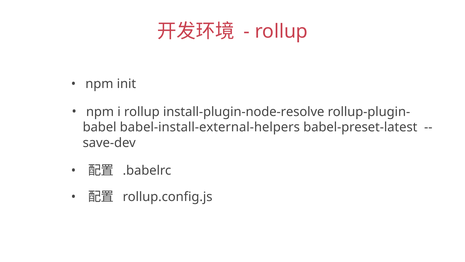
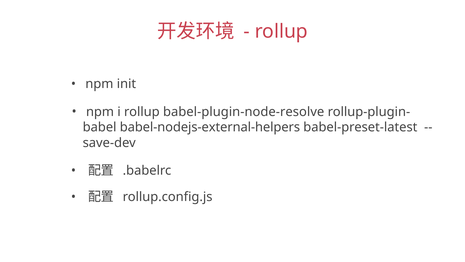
install-plugin-node-resolve: install-plugin-node-resolve -> babel-plugin-node-resolve
babel-install-external-helpers: babel-install-external-helpers -> babel-nodejs-external-helpers
